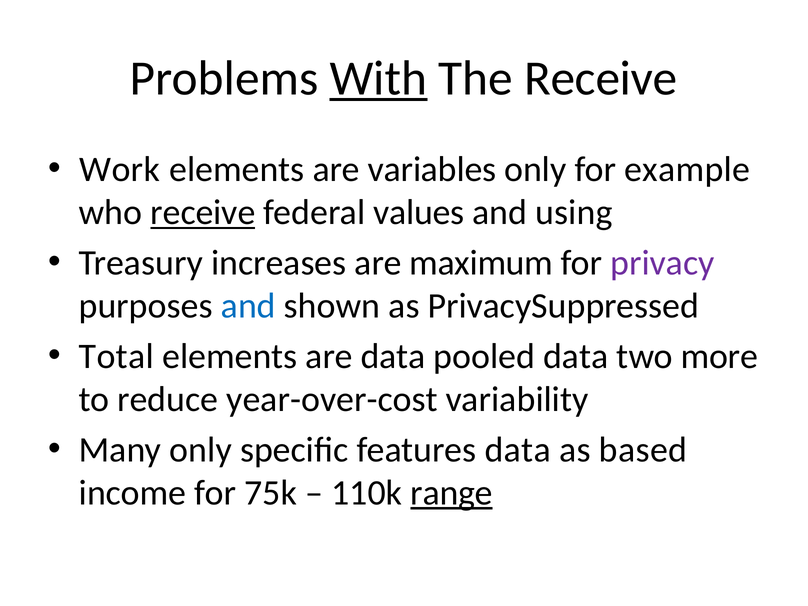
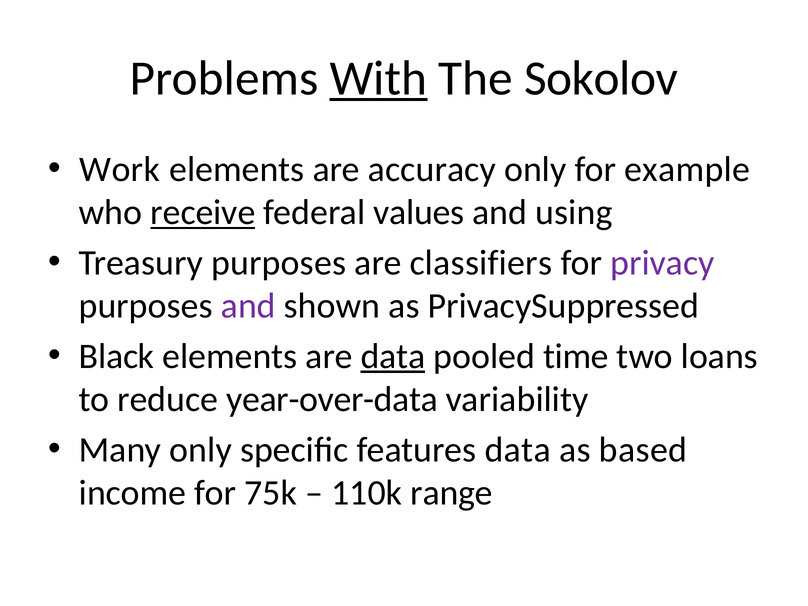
The Receive: Receive -> Sokolov
variables: variables -> accuracy
Treasury increases: increases -> purposes
maximum: maximum -> classifiers
and at (248, 306) colour: blue -> purple
Total: Total -> Black
data at (393, 356) underline: none -> present
pooled data: data -> time
more: more -> loans
year-over-cost: year-over-cost -> year-over-data
range underline: present -> none
